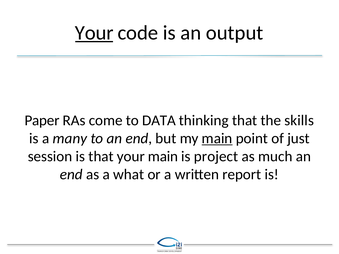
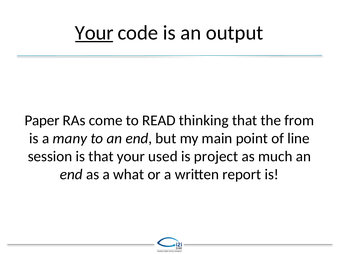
DATA: DATA -> READ
skills: skills -> from
main at (217, 139) underline: present -> none
just: just -> line
your main: main -> used
